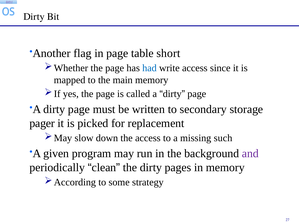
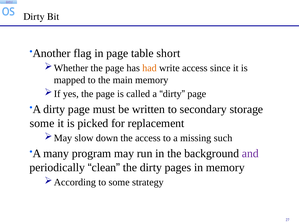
had colour: blue -> orange
pager at (42, 123): pager -> some
given: given -> many
